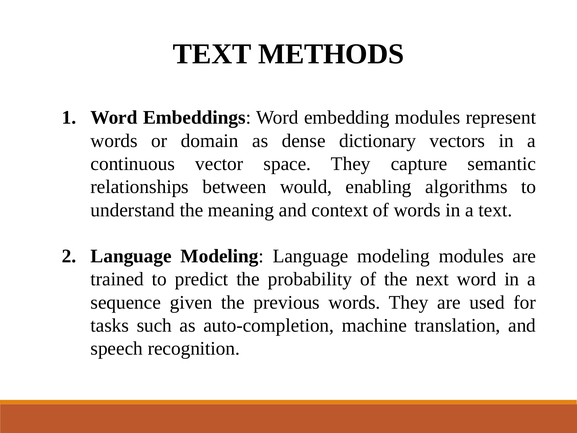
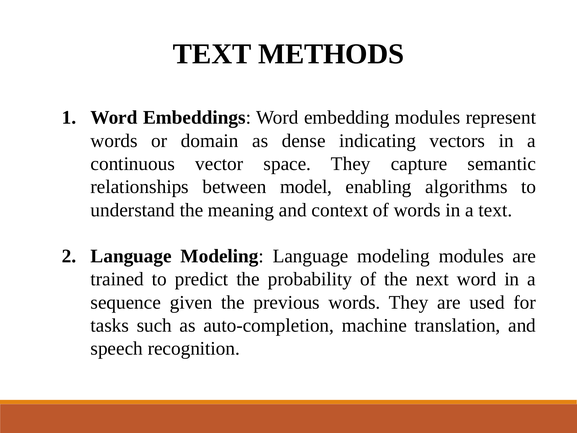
dictionary: dictionary -> indicating
would: would -> model
